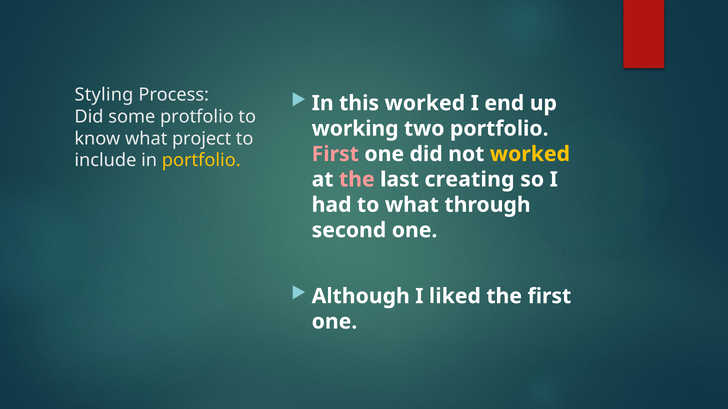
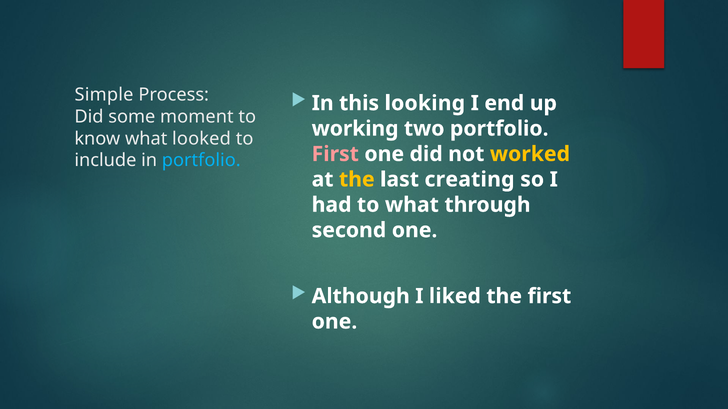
Styling: Styling -> Simple
this worked: worked -> looking
protfolio: protfolio -> moment
project: project -> looked
portfolio at (201, 161) colour: yellow -> light blue
the at (357, 180) colour: pink -> yellow
